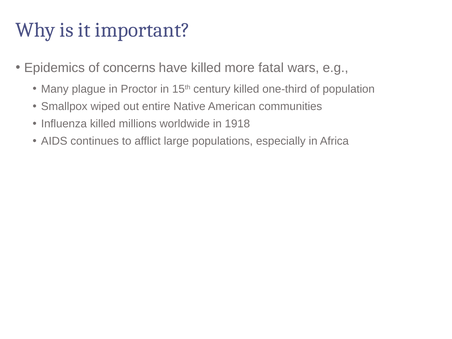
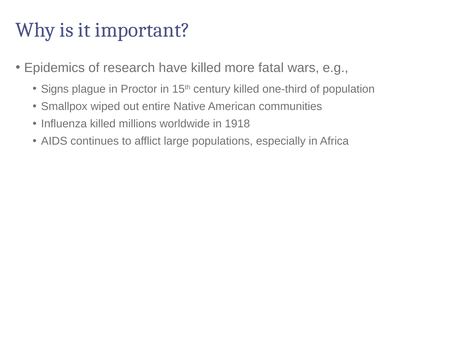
concerns: concerns -> research
Many: Many -> Signs
